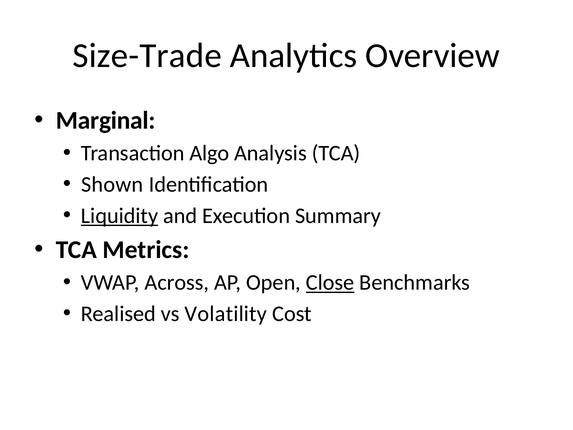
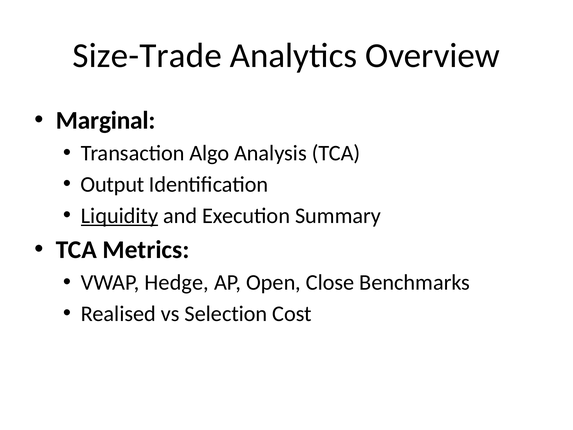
Shown: Shown -> Output
Across: Across -> Hedge
Close underline: present -> none
Volatility: Volatility -> Selection
